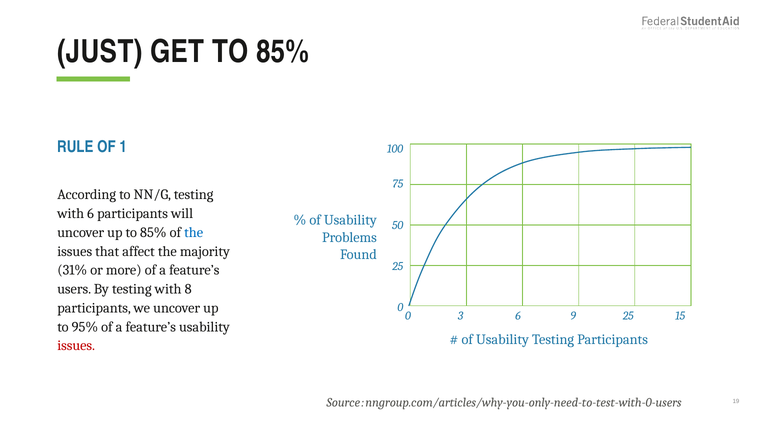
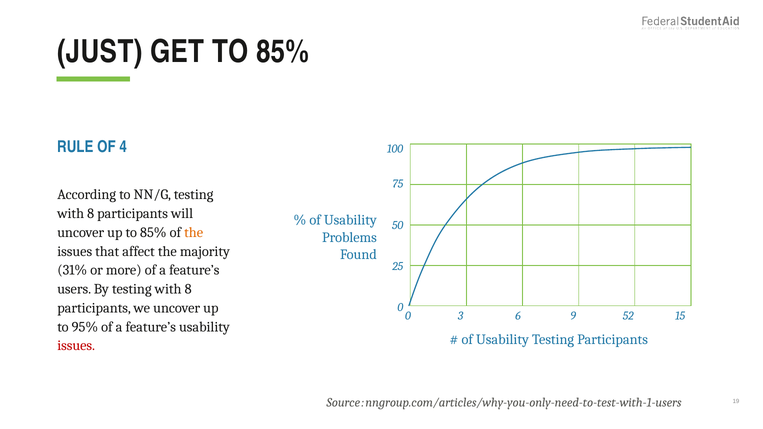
1: 1 -> 4
6 at (91, 214): 6 -> 8
the at (194, 233) colour: blue -> orange
9 25: 25 -> 52
nngroup.com/articles/why-you-only-need-to-test-with-0-users: nngroup.com/articles/why-you-only-need-to-test-with-0-users -> nngroup.com/articles/why-you-only-need-to-test-with-1-users
